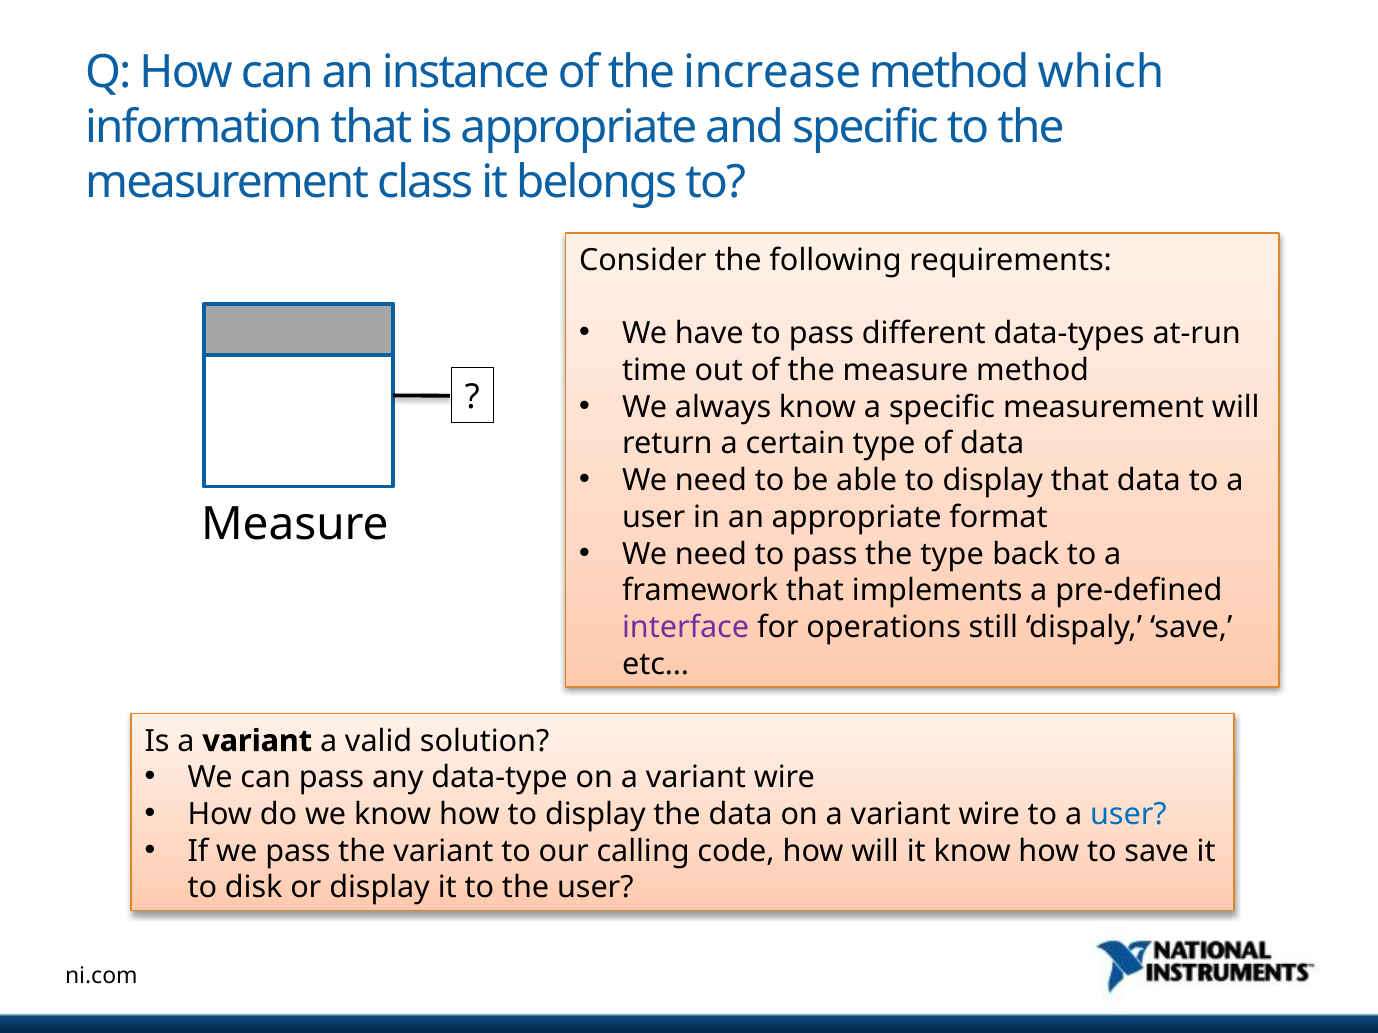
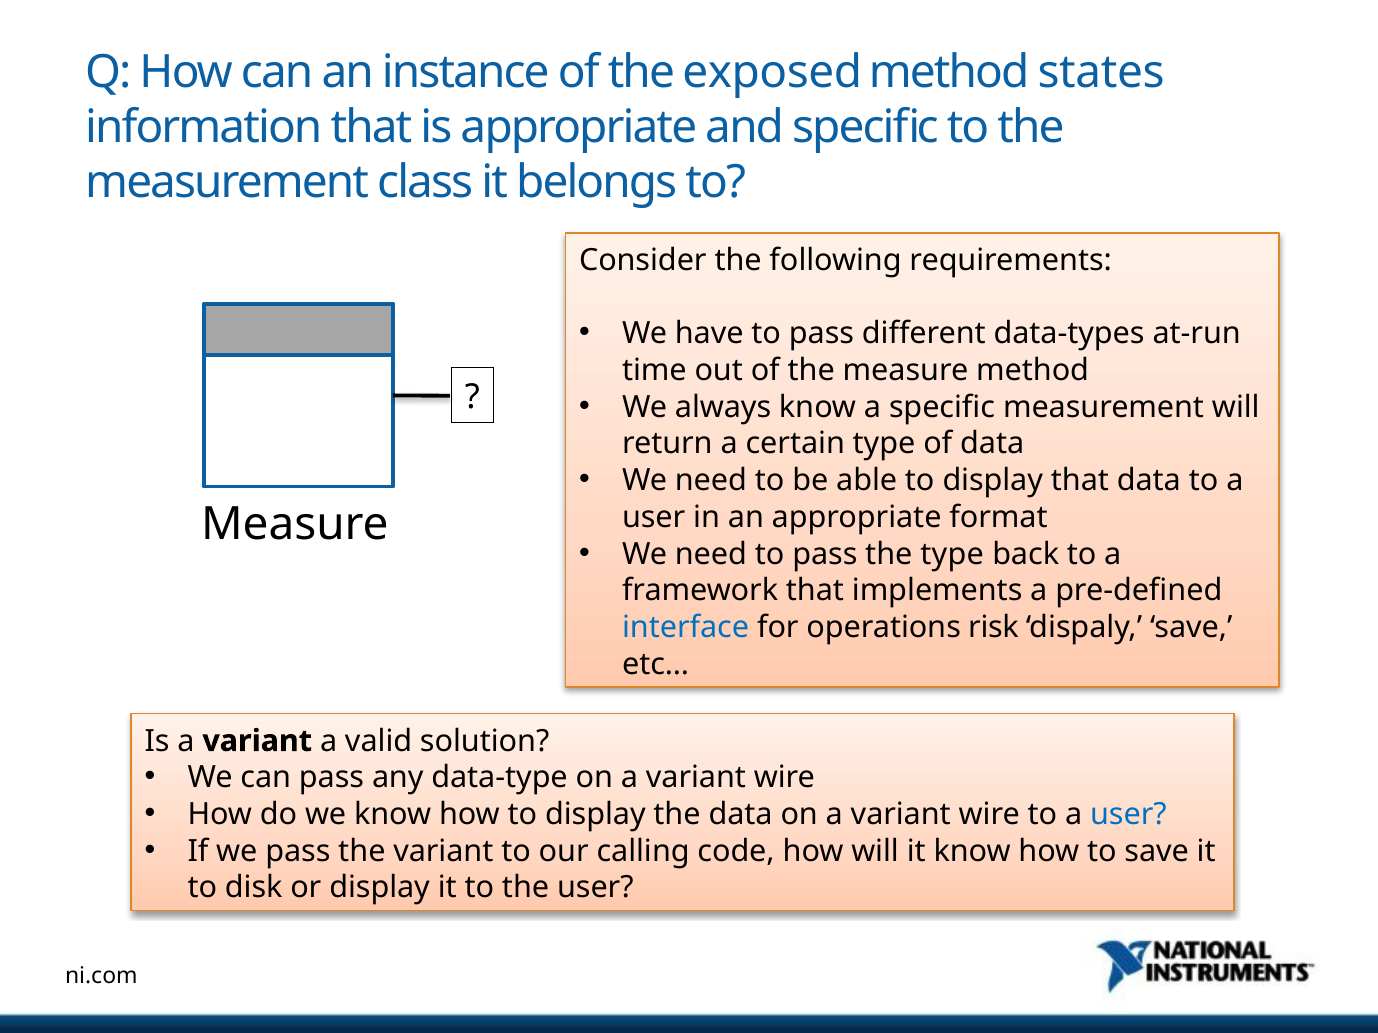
increase: increase -> exposed
which: which -> states
interface colour: purple -> blue
still: still -> risk
